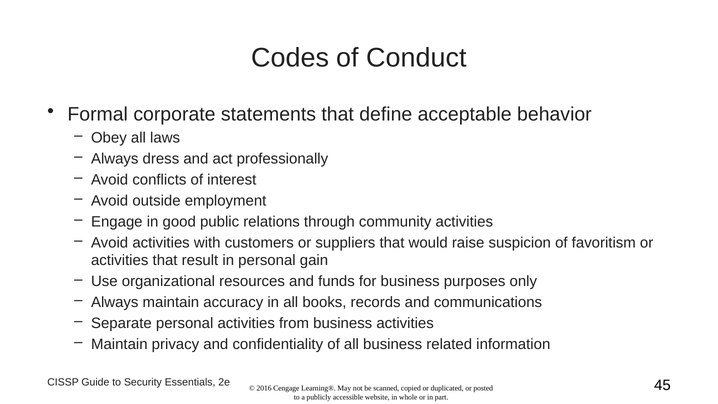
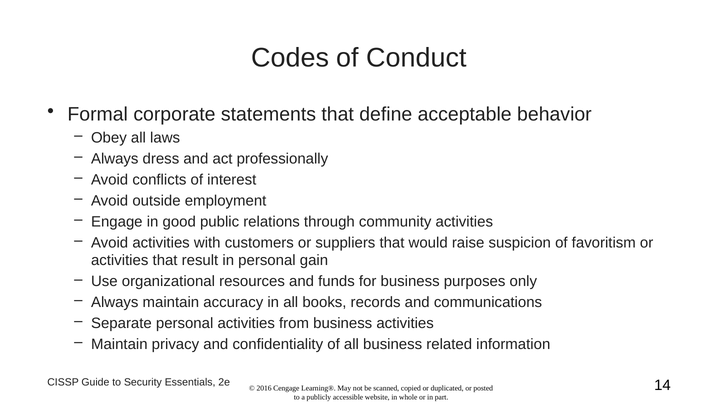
45: 45 -> 14
